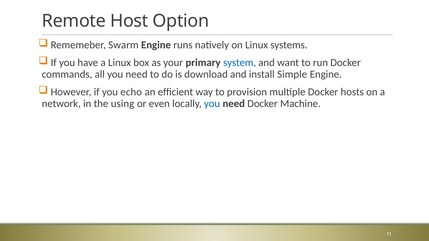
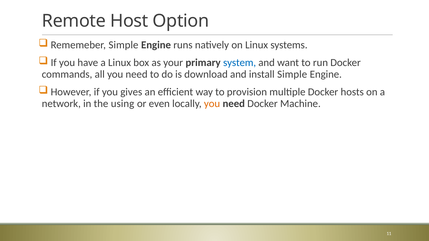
Rememeber Swarm: Swarm -> Simple
echo: echo -> gives
you at (212, 104) colour: blue -> orange
